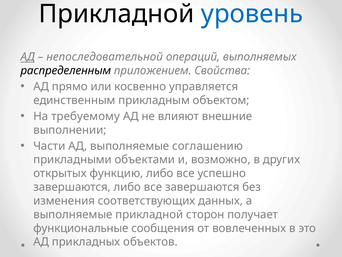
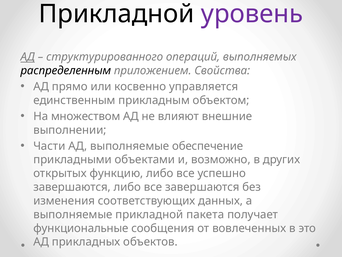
уровень colour: blue -> purple
непоследовательной: непоследовательной -> структурированного
требуемому: требуемому -> множеством
соглашению: соглашению -> обеспечение
сторон: сторон -> пакета
